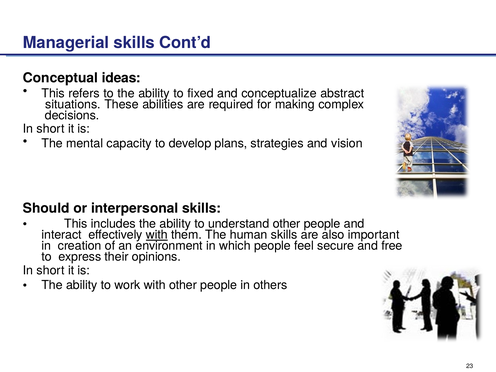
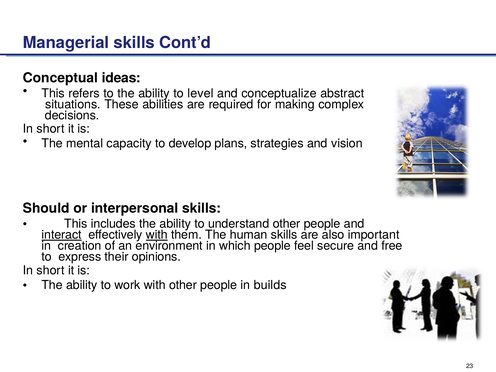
fixed: fixed -> level
interact underline: none -> present
others: others -> builds
